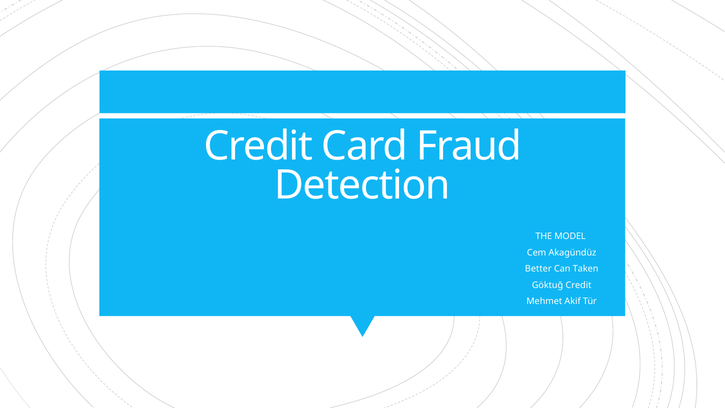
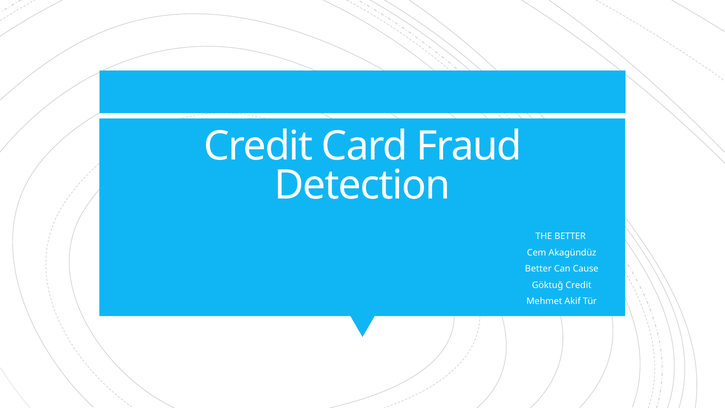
THE MODEL: MODEL -> BETTER
Taken: Taken -> Cause
